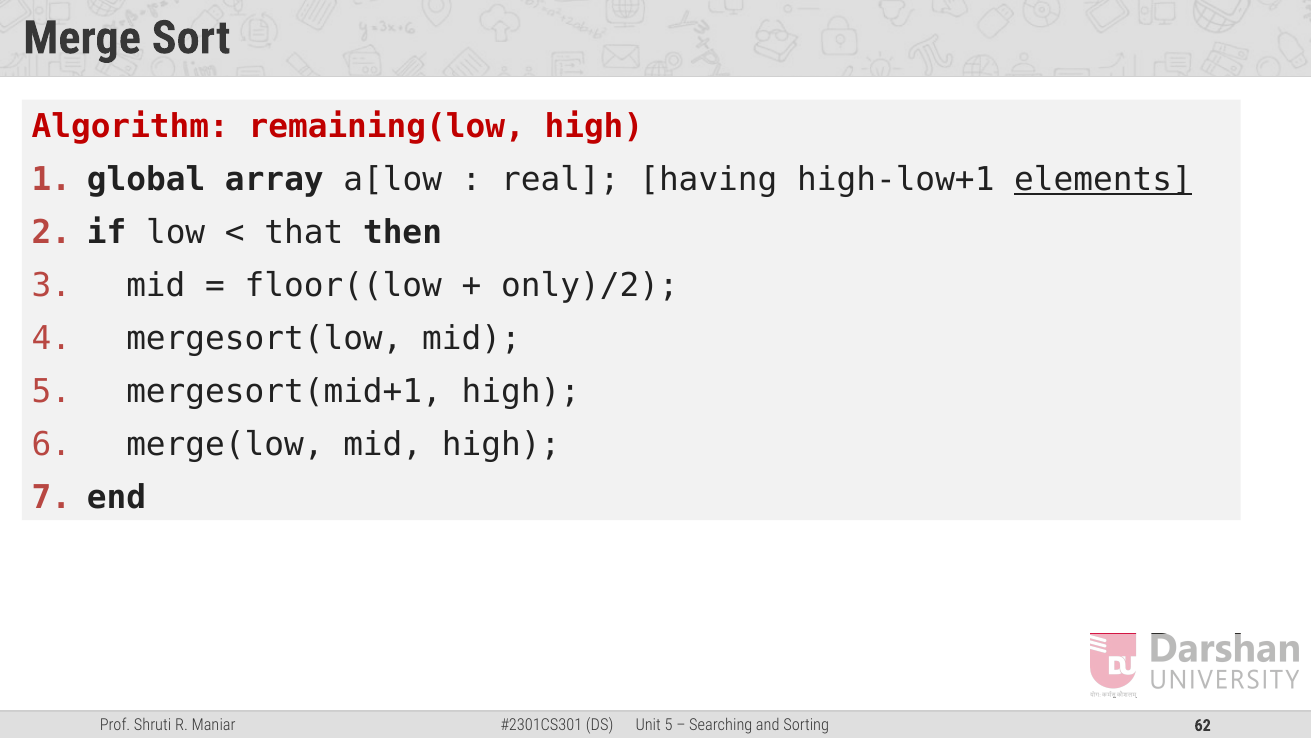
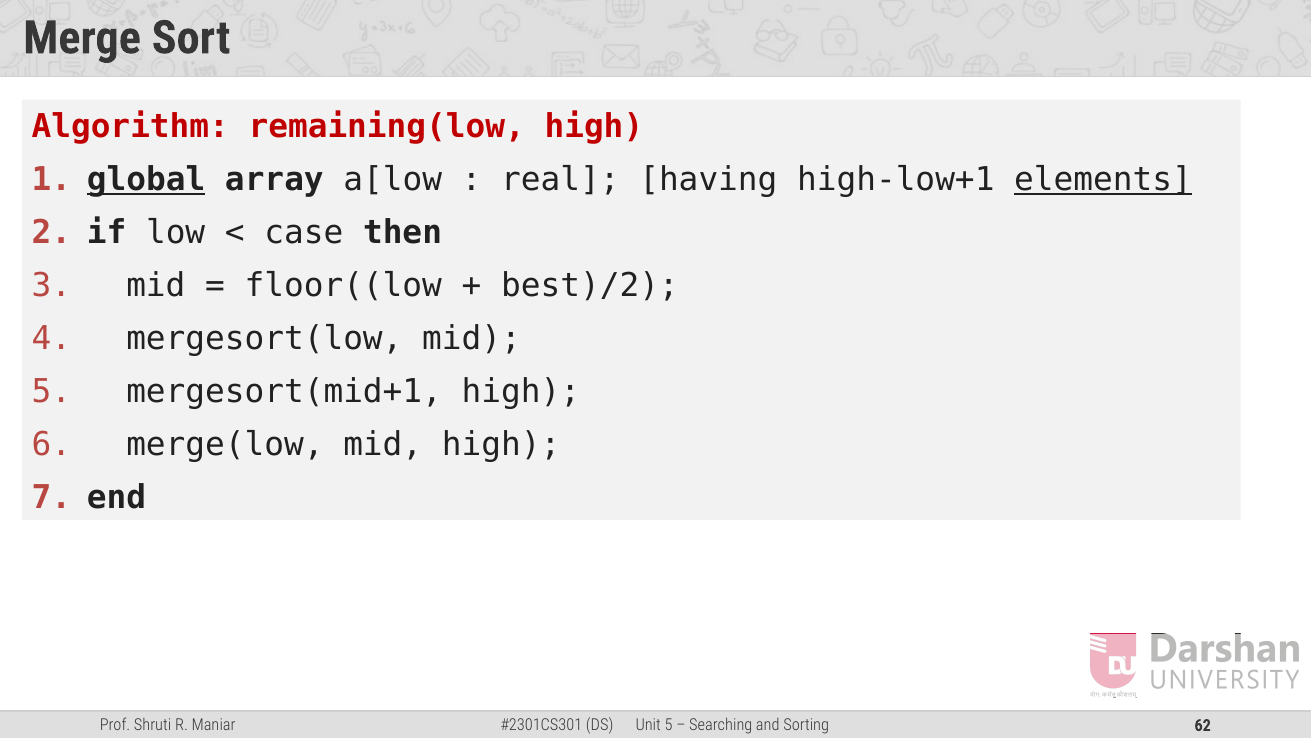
global underline: none -> present
that: that -> case
only)/2: only)/2 -> best)/2
